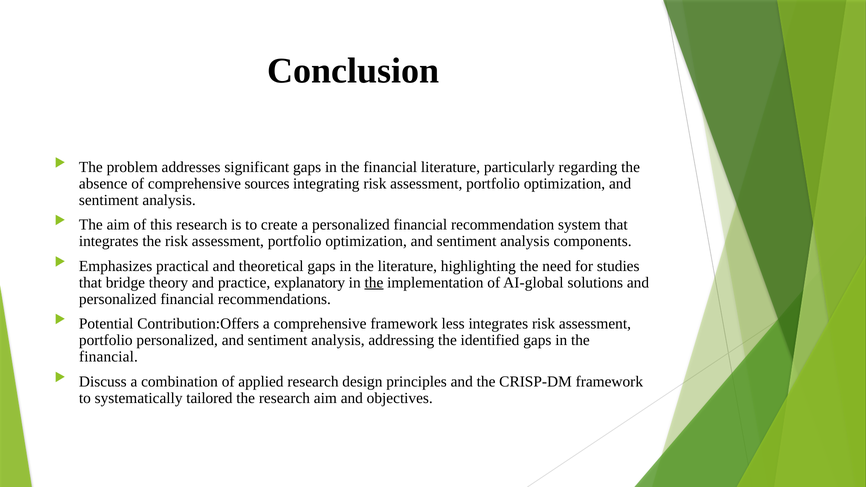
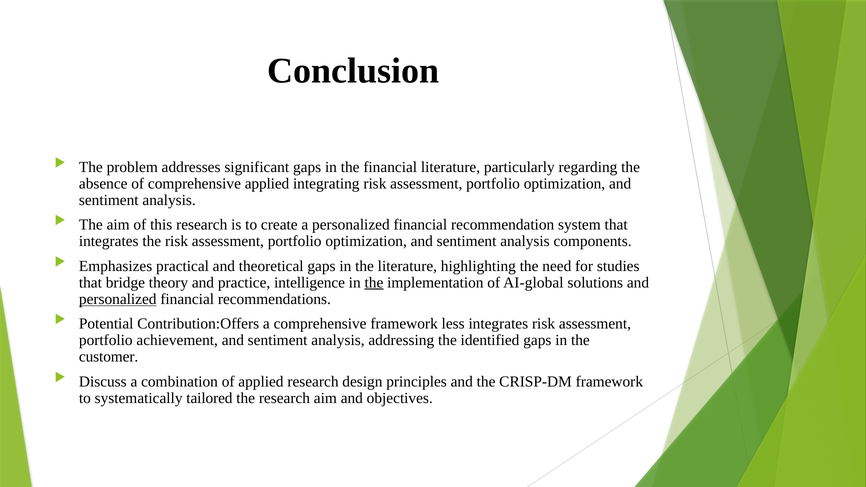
comprehensive sources: sources -> applied
explanatory: explanatory -> intelligence
personalized at (118, 299) underline: none -> present
portfolio personalized: personalized -> achievement
financial at (108, 357): financial -> customer
